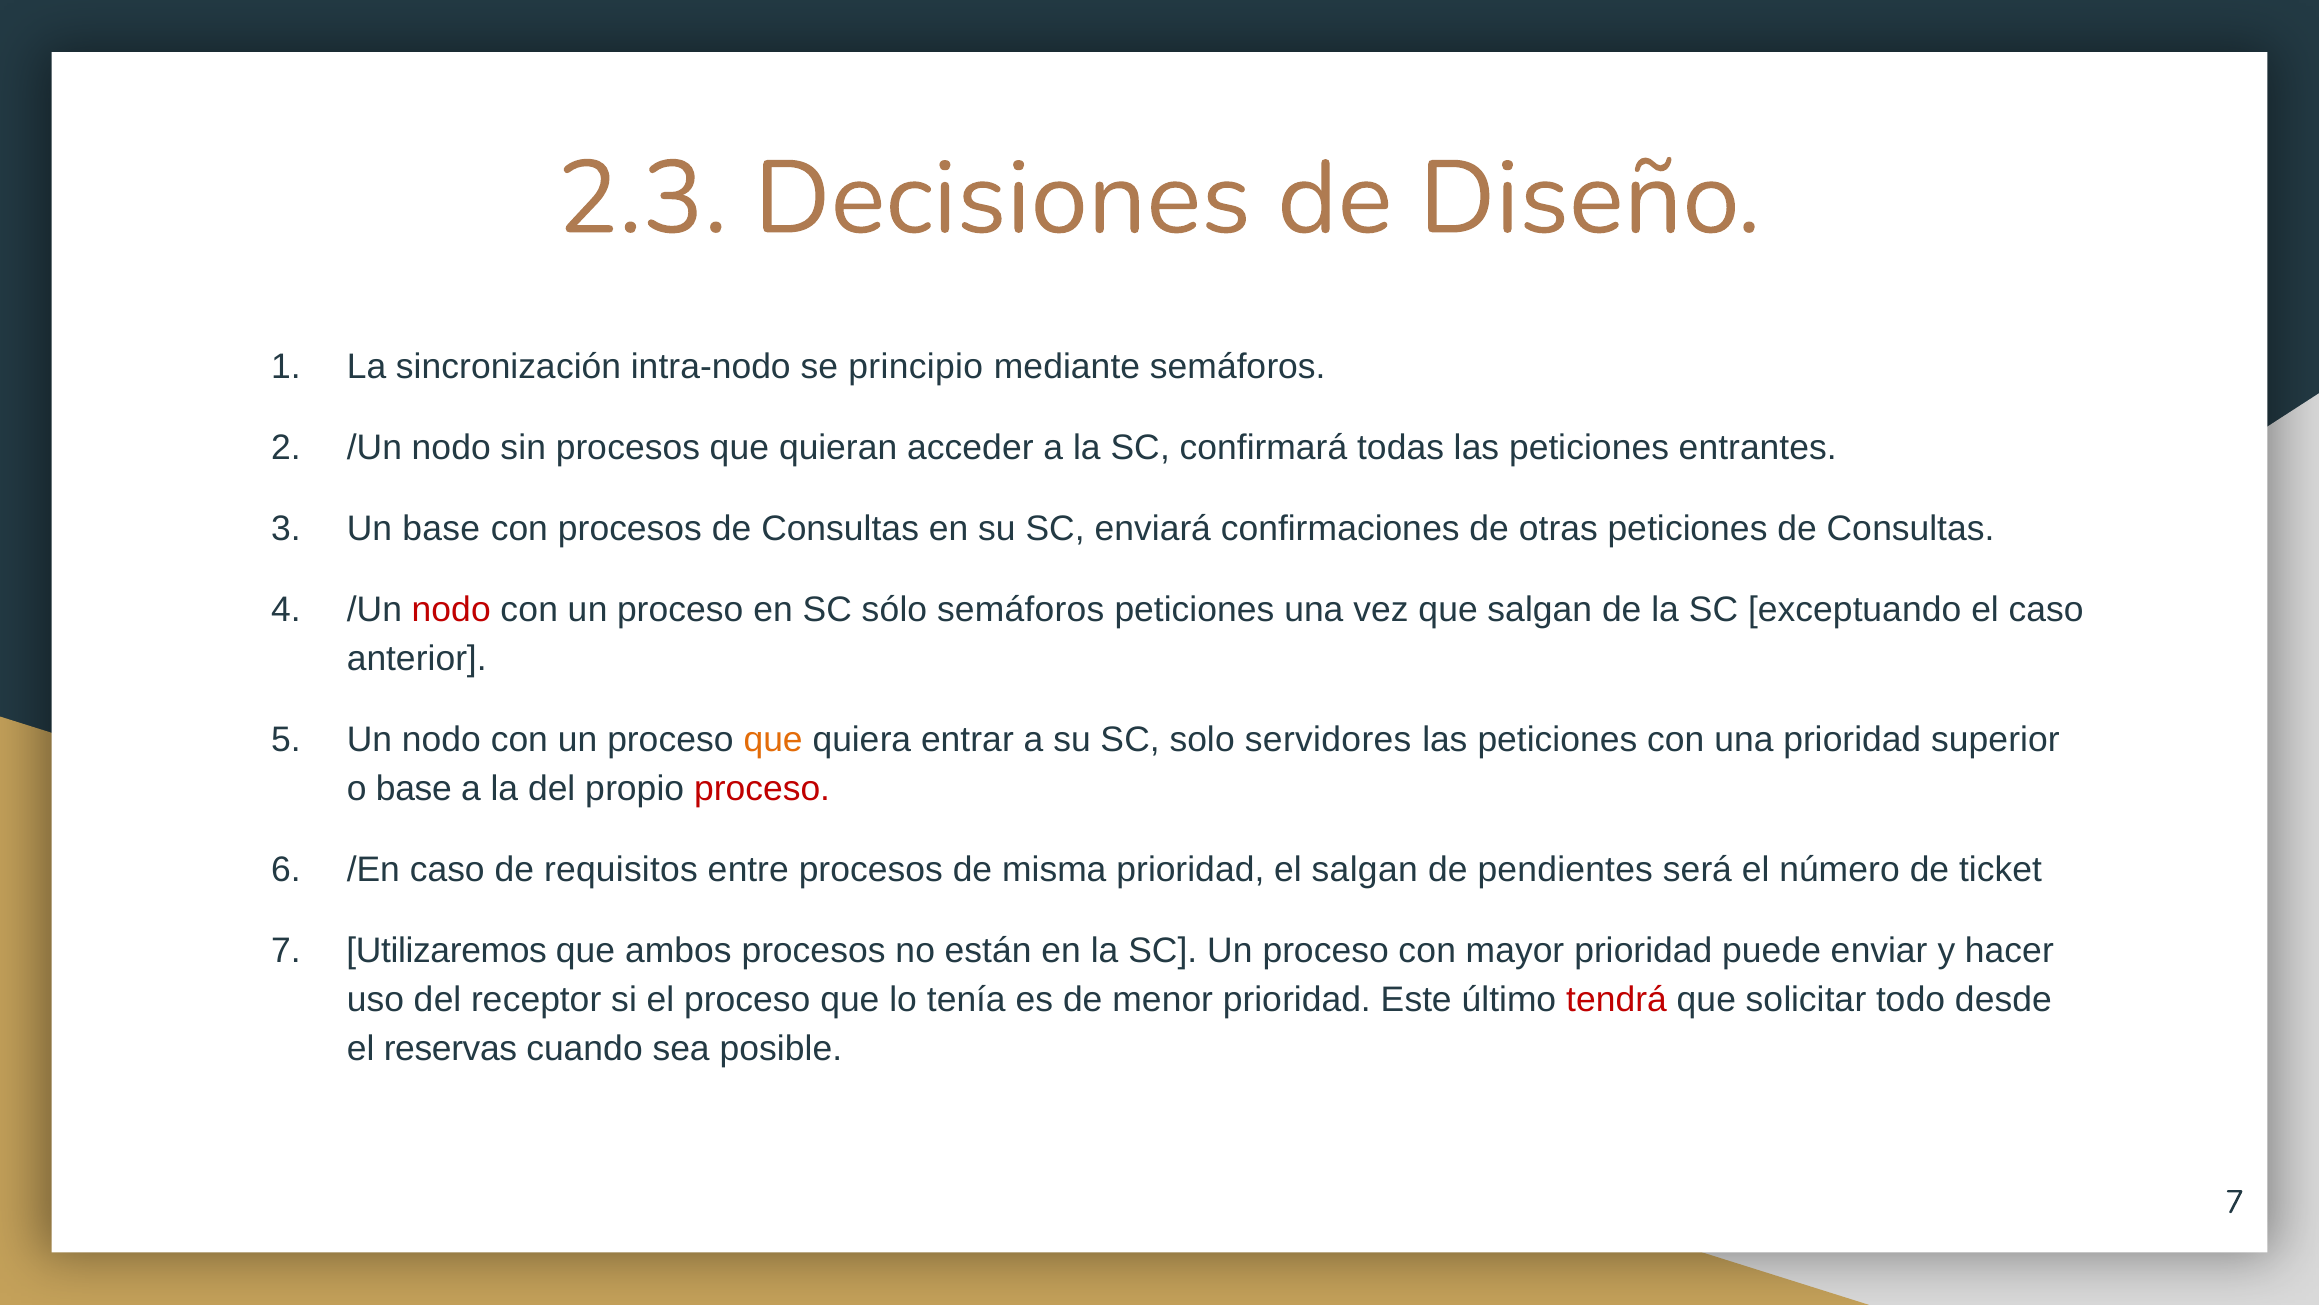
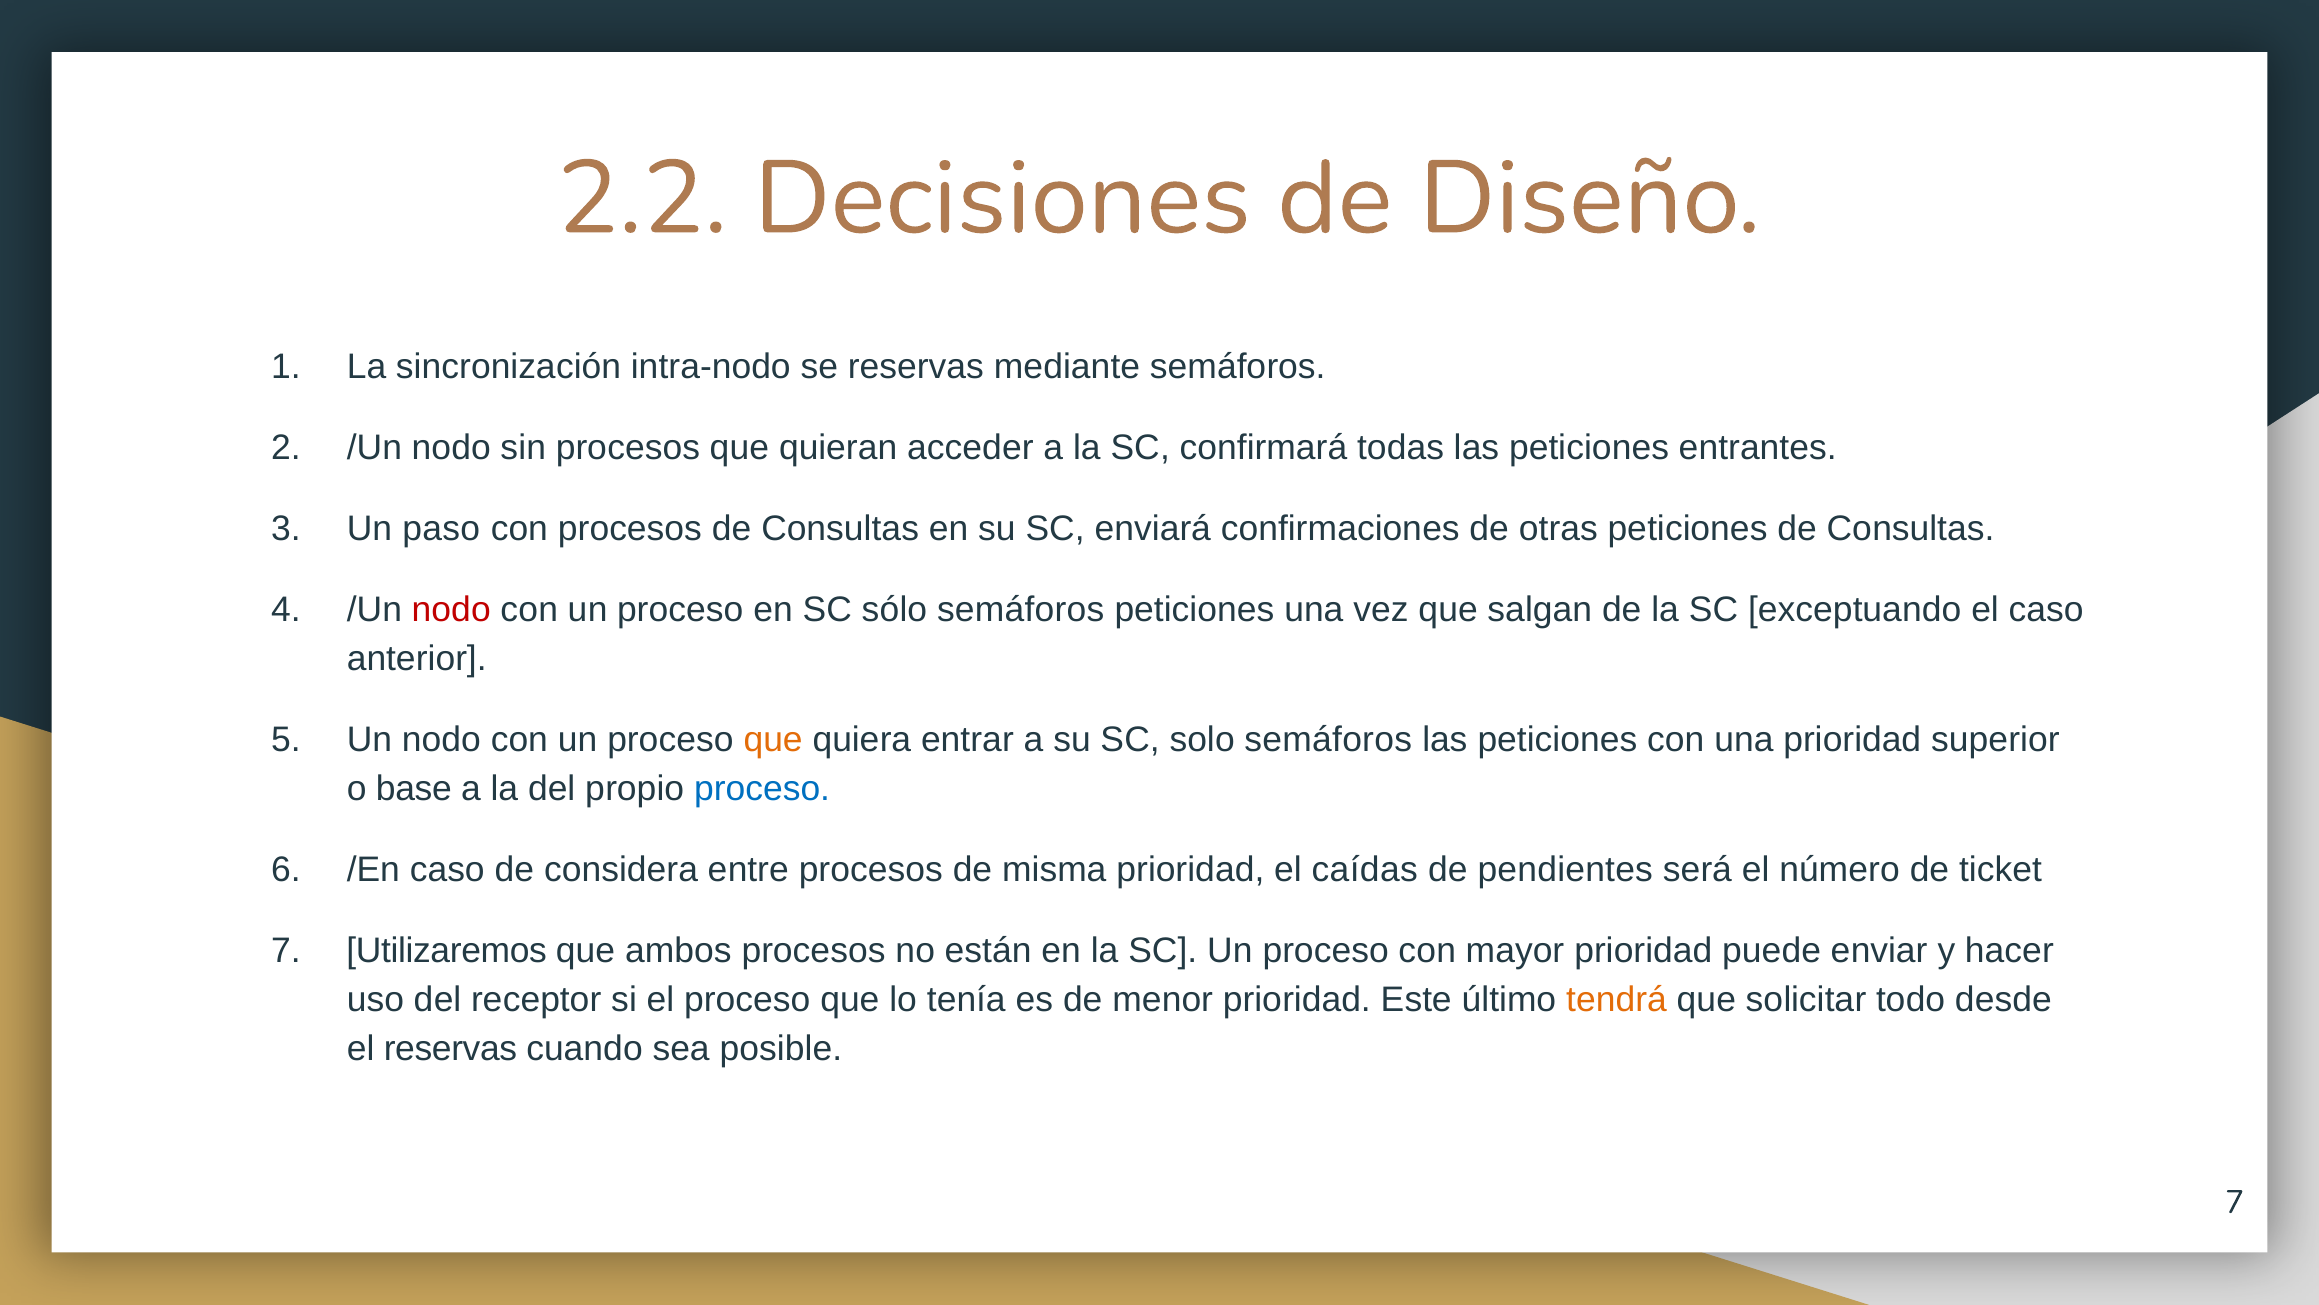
2.3: 2.3 -> 2.2
se principio: principio -> reservas
Un base: base -> paso
solo servidores: servidores -> semáforos
proceso at (762, 789) colour: red -> blue
requisitos: requisitos -> considera
el salgan: salgan -> caídas
tendrá colour: red -> orange
